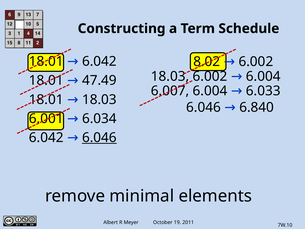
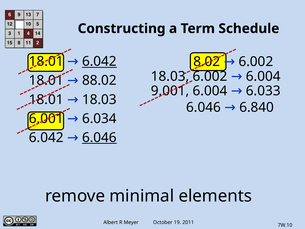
6.042 at (99, 61) underline: none -> present
47.49: 47.49 -> 88.02
6.007: 6.007 -> 9.001
